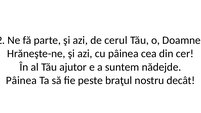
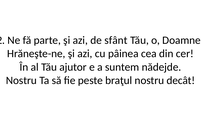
cerul: cerul -> sfânt
Pâinea at (21, 80): Pâinea -> Nostru
